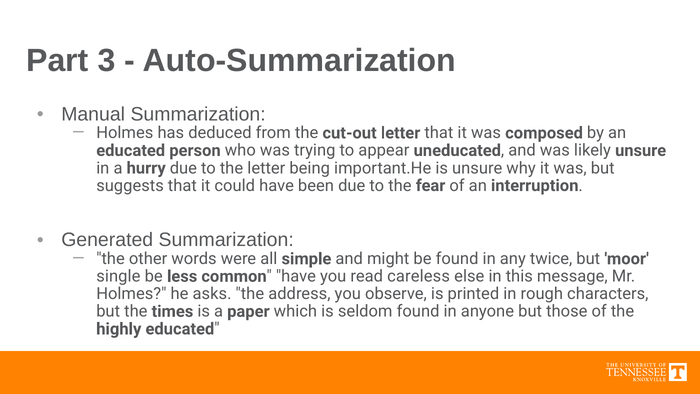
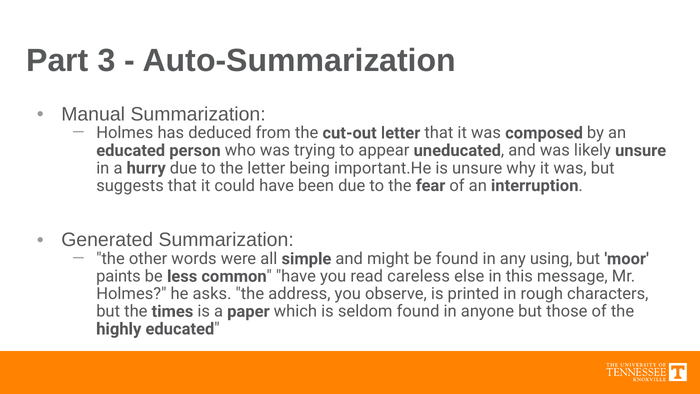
twice: twice -> using
single: single -> paints
